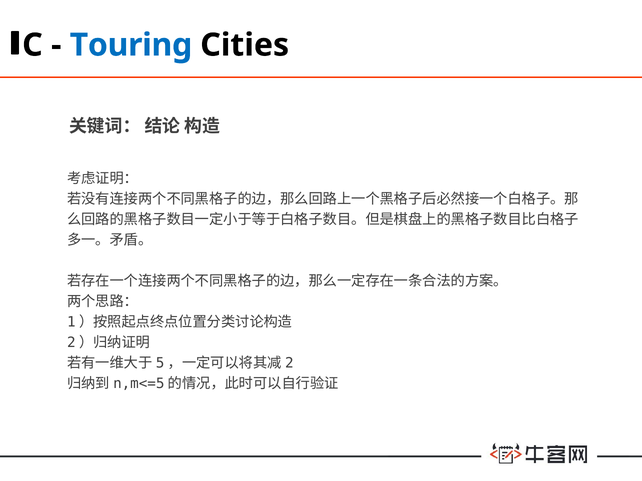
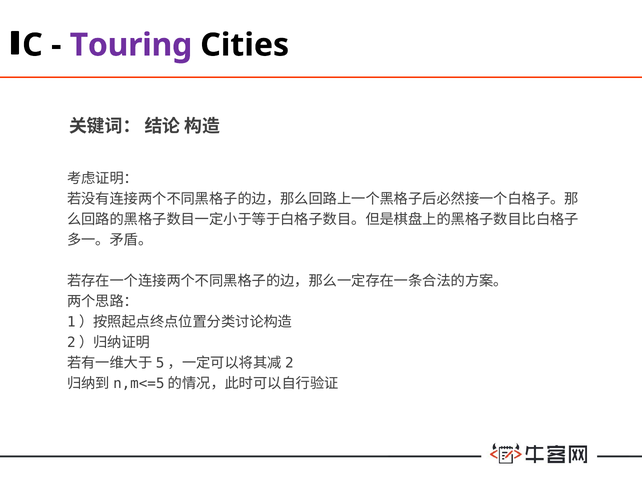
Touring colour: blue -> purple
